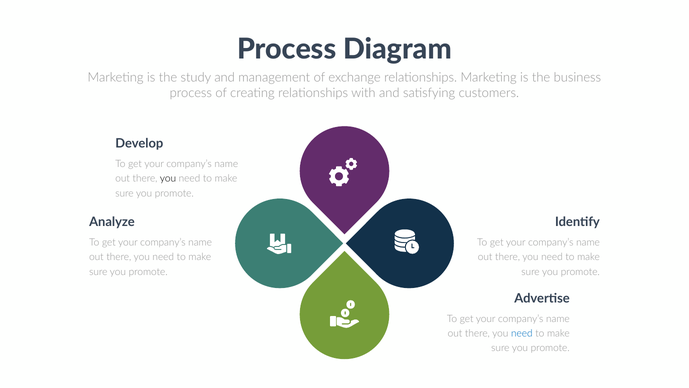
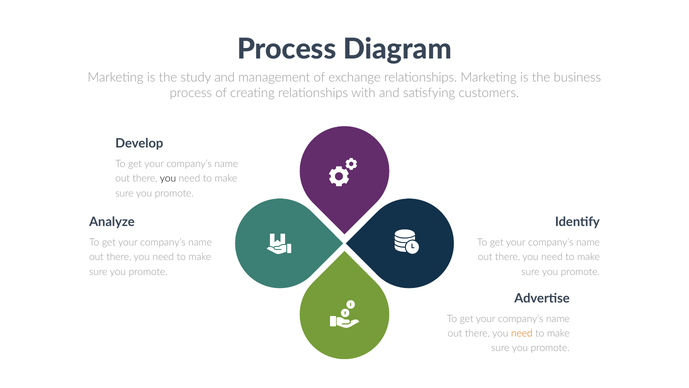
need at (522, 333) colour: blue -> orange
